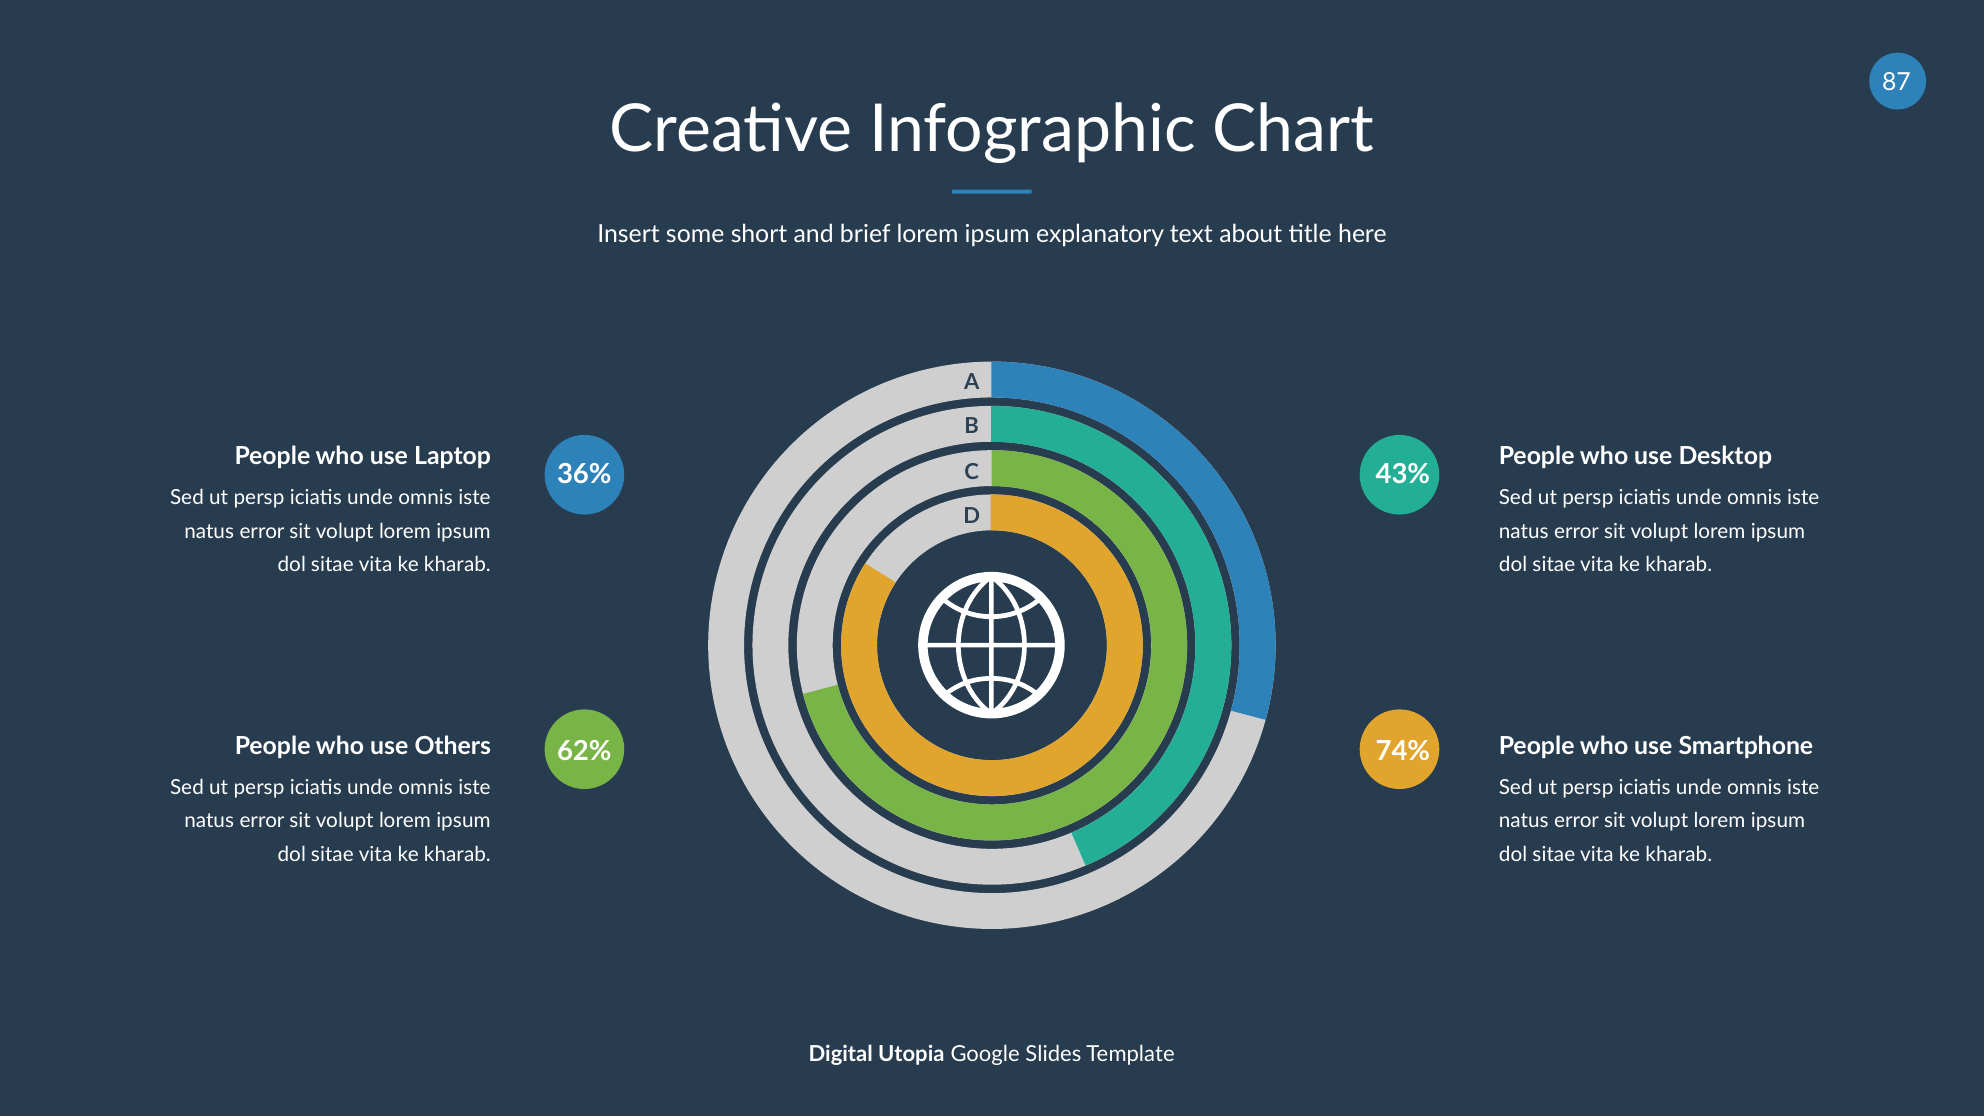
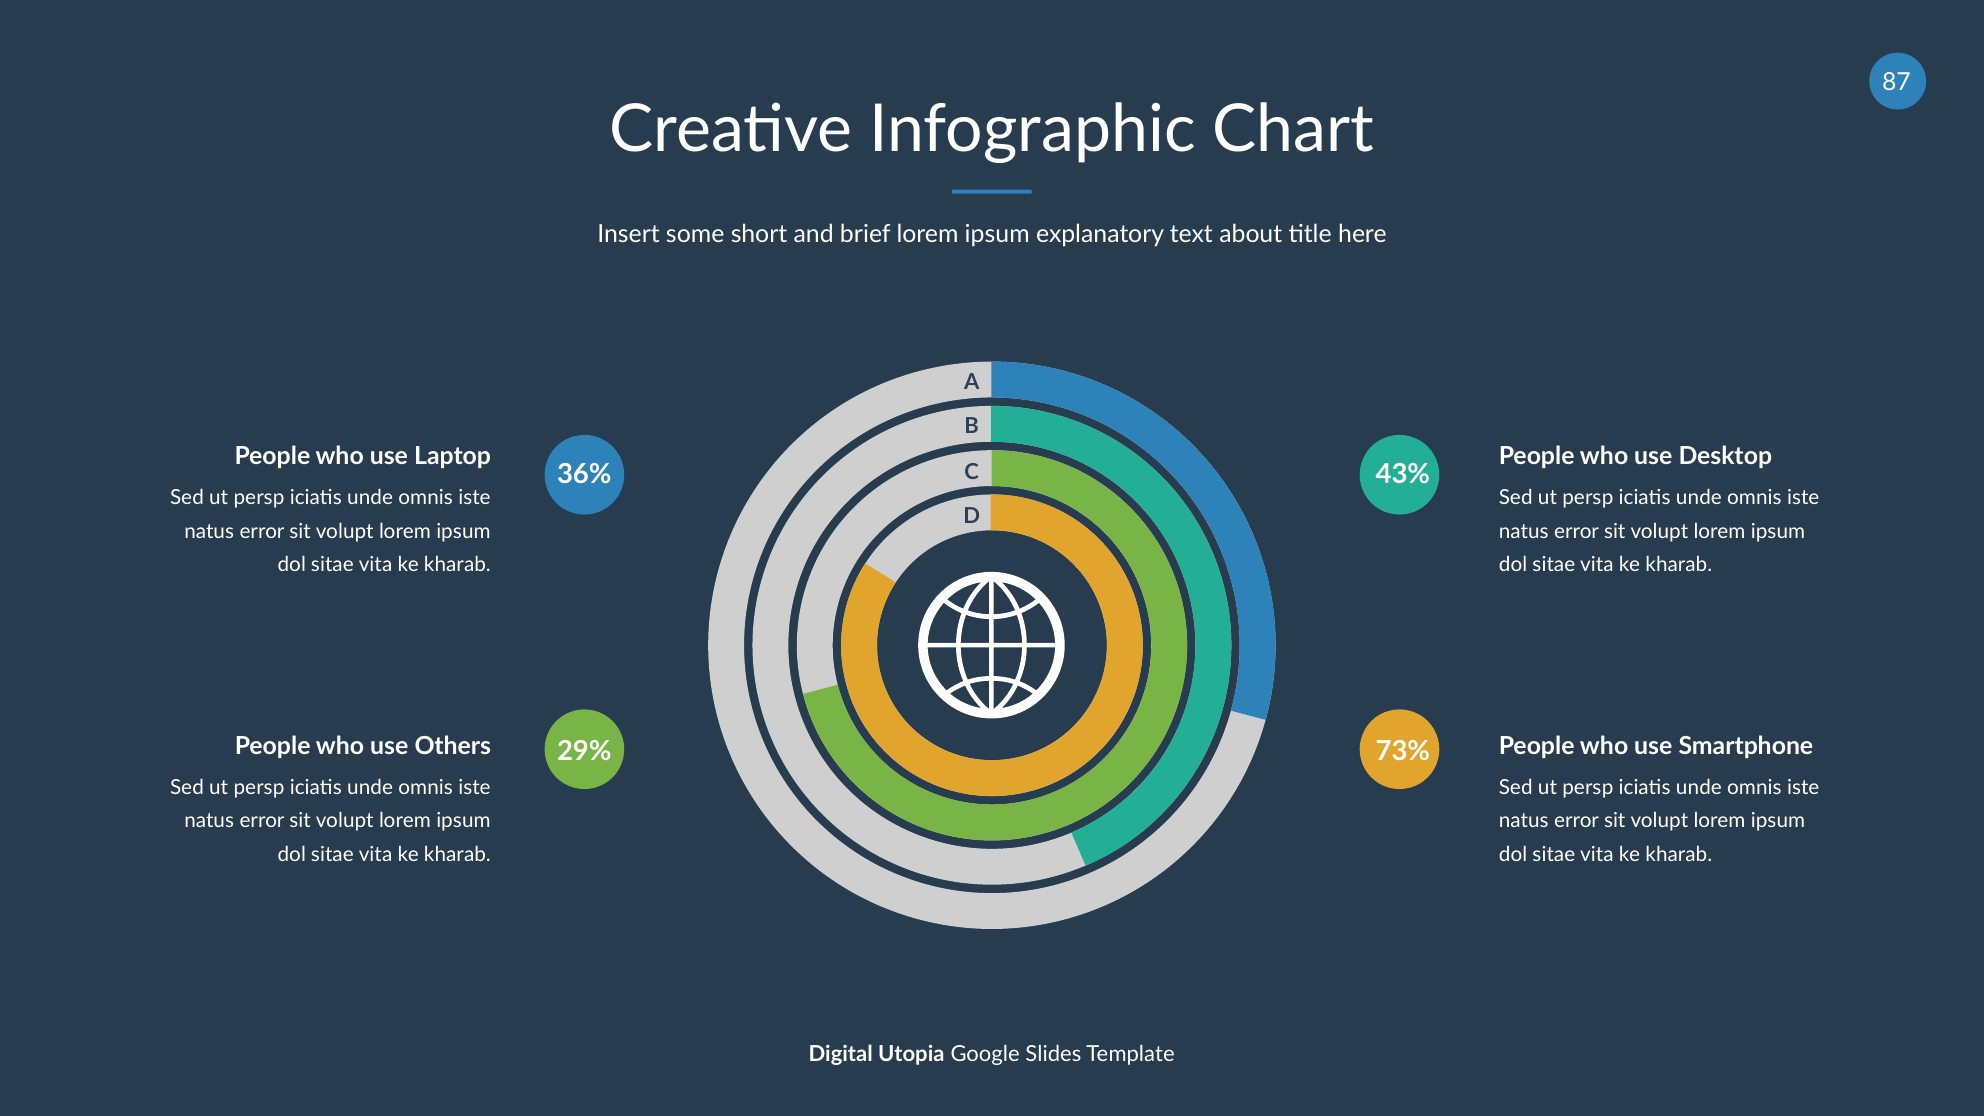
62%: 62% -> 29%
74%: 74% -> 73%
